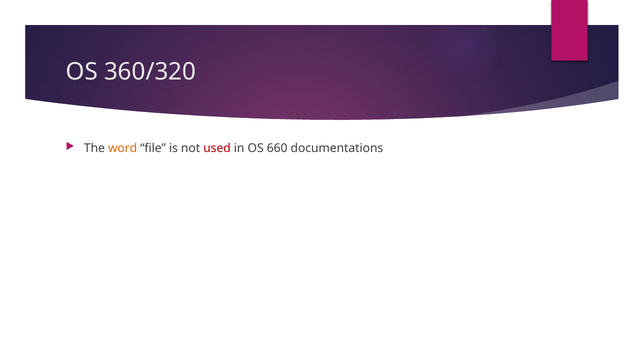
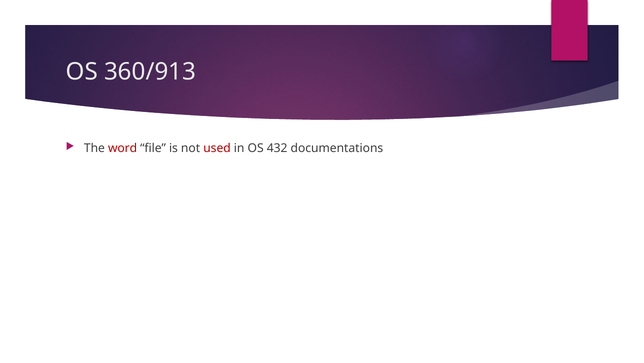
360/320: 360/320 -> 360/913
word colour: orange -> red
660: 660 -> 432
